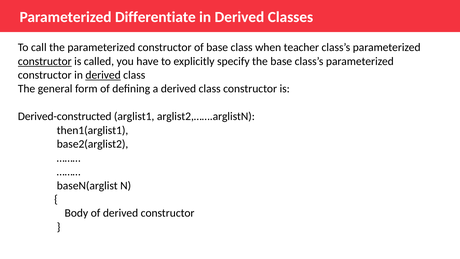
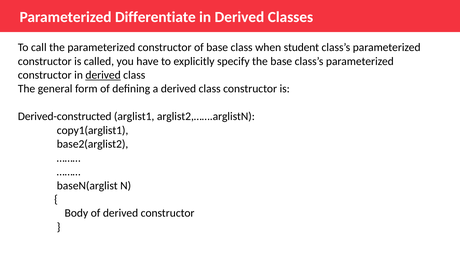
teacher: teacher -> student
constructor at (45, 61) underline: present -> none
then1(arglist1: then1(arglist1 -> copy1(arglist1
